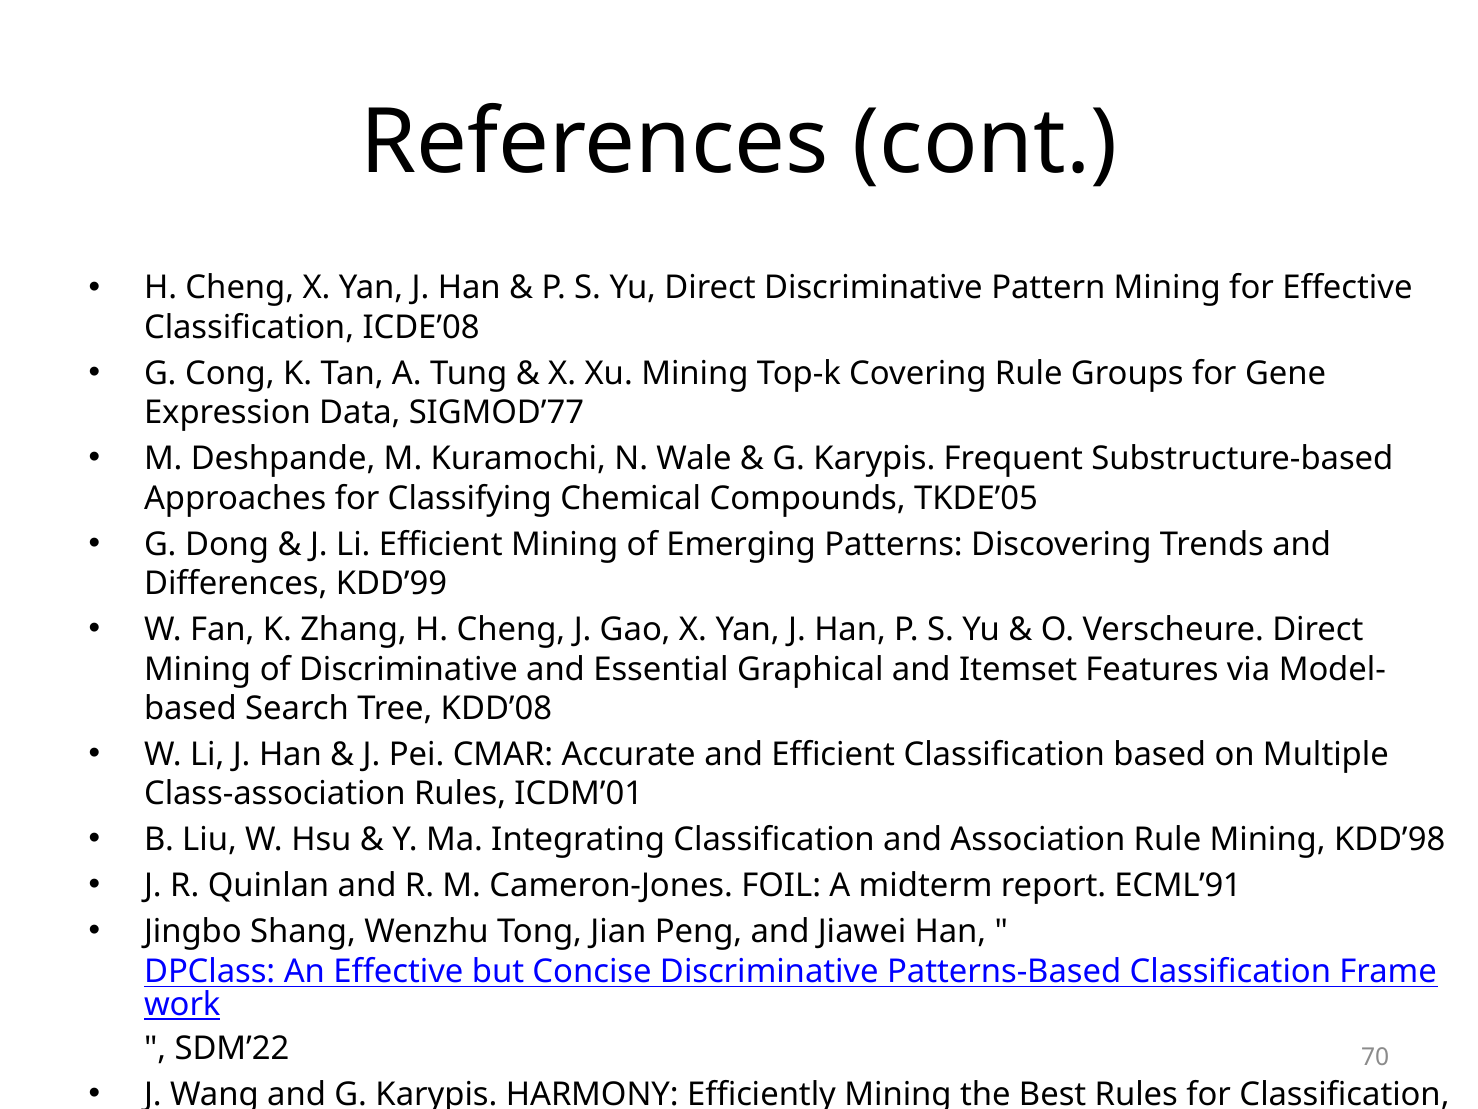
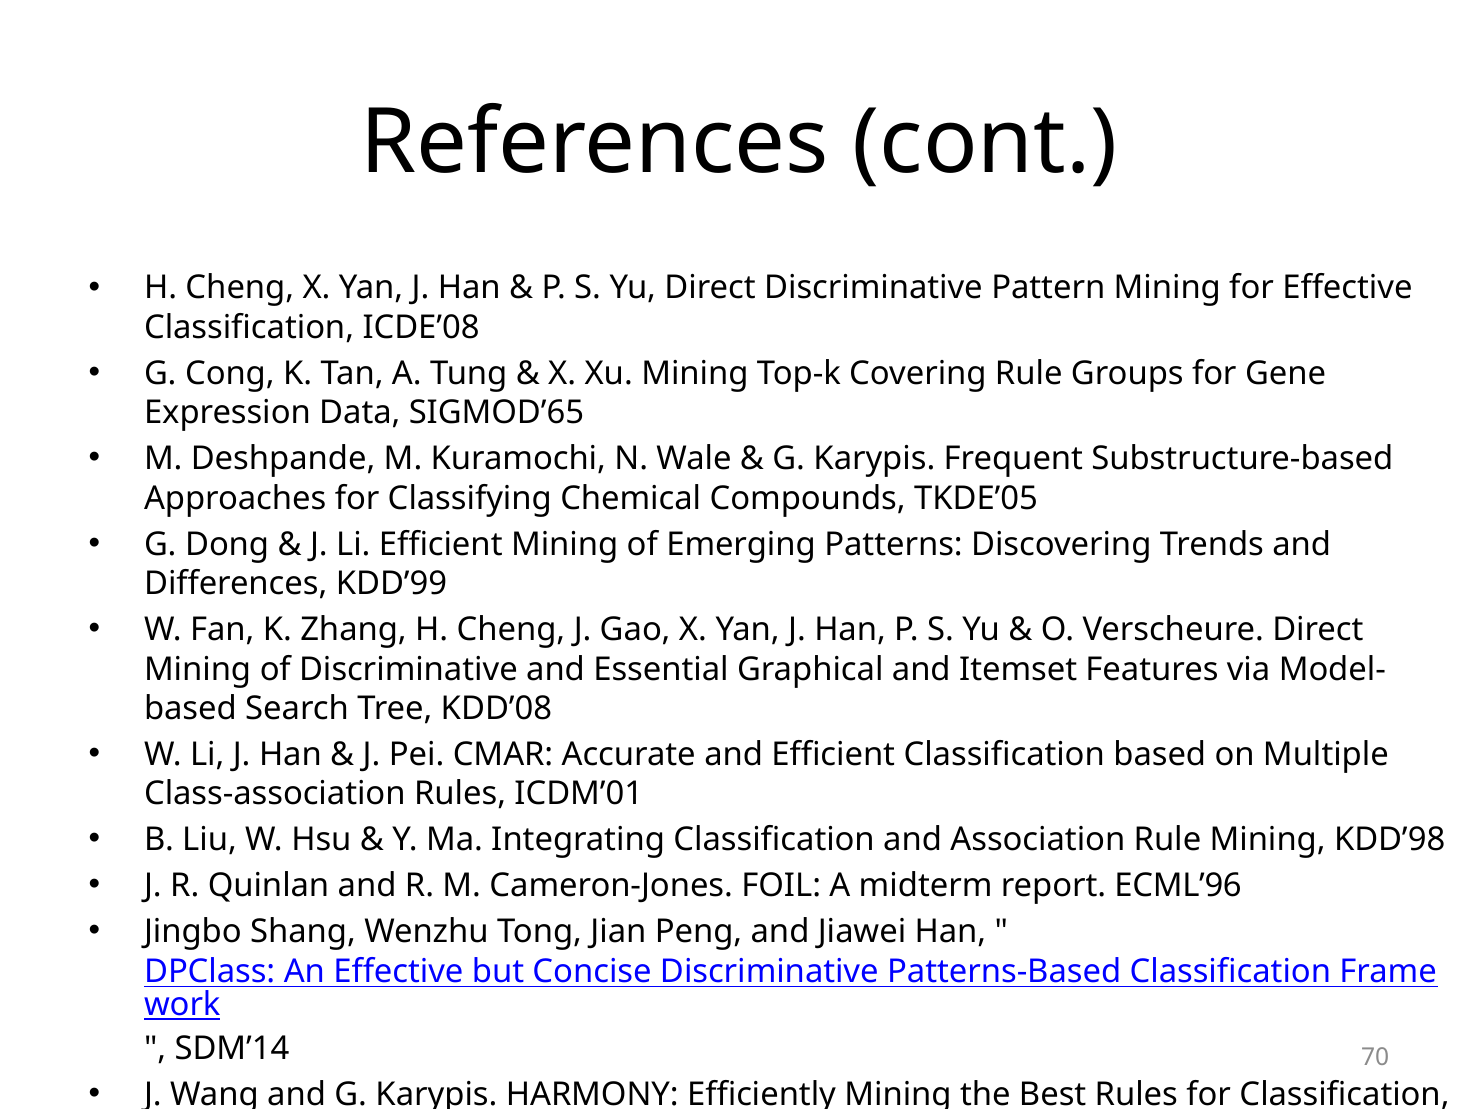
SIGMOD’77: SIGMOD’77 -> SIGMOD’65
ECML’91: ECML’91 -> ECML’96
SDM’22: SDM’22 -> SDM’14
